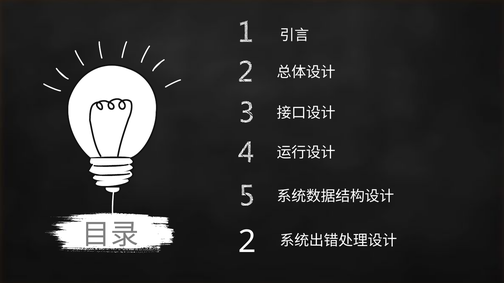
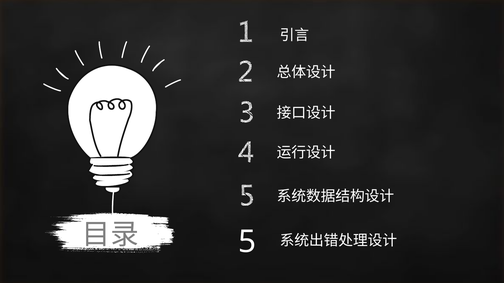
2: 2 -> 5
